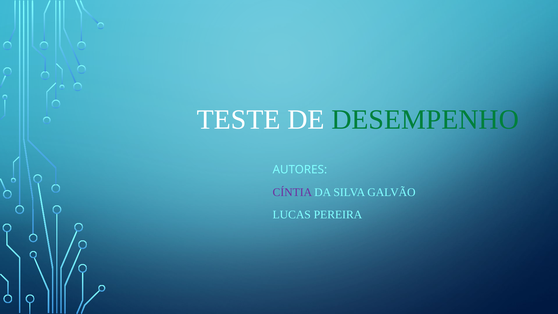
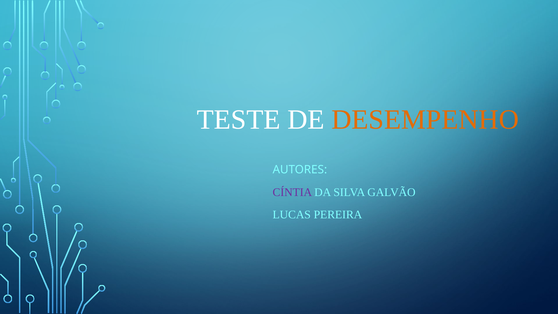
DESEMPENHO colour: green -> orange
